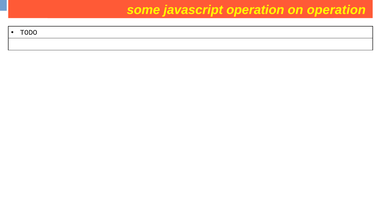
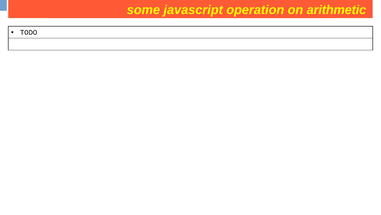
operation at (336, 10): operation -> arithmetic
